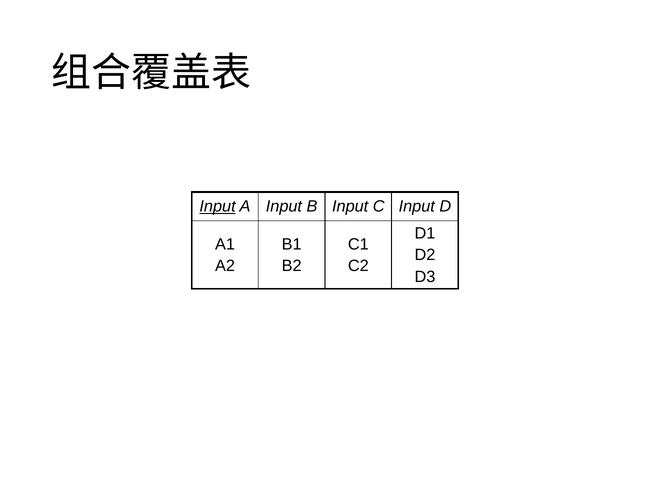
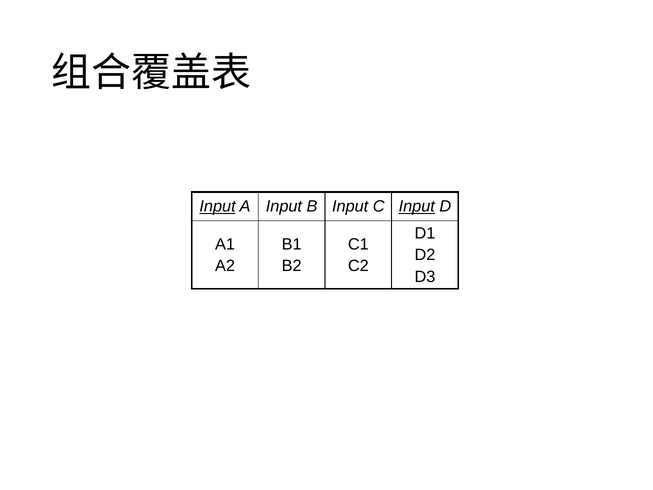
Input at (417, 207) underline: none -> present
